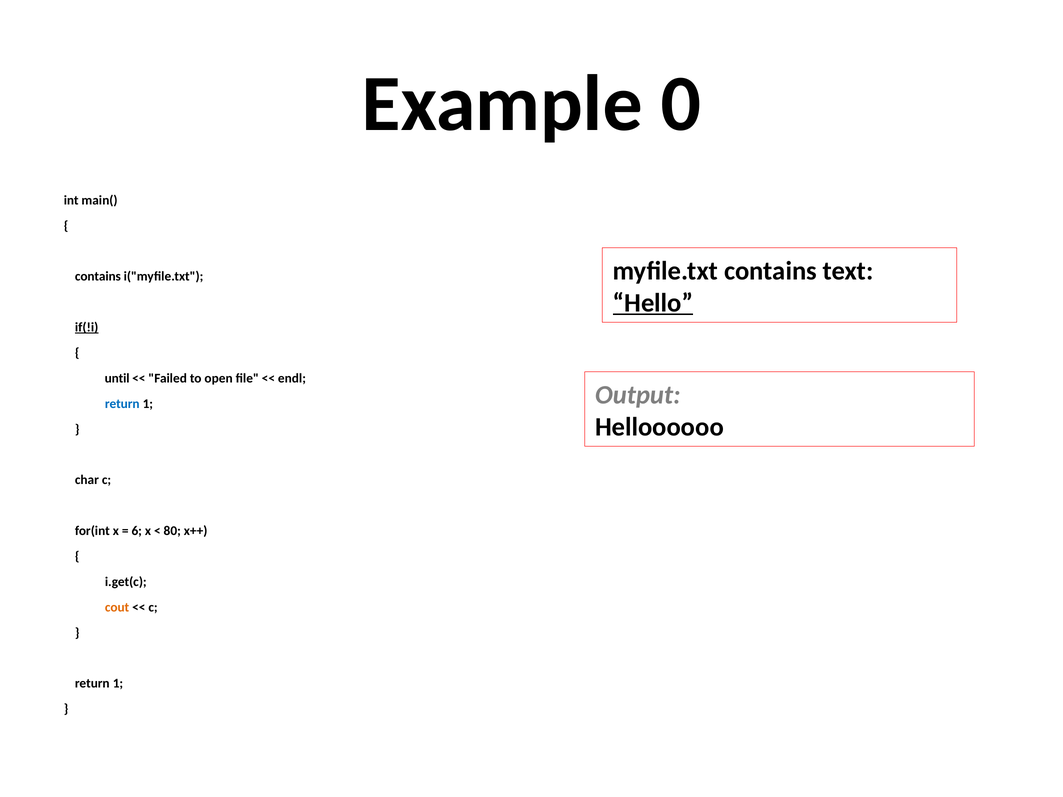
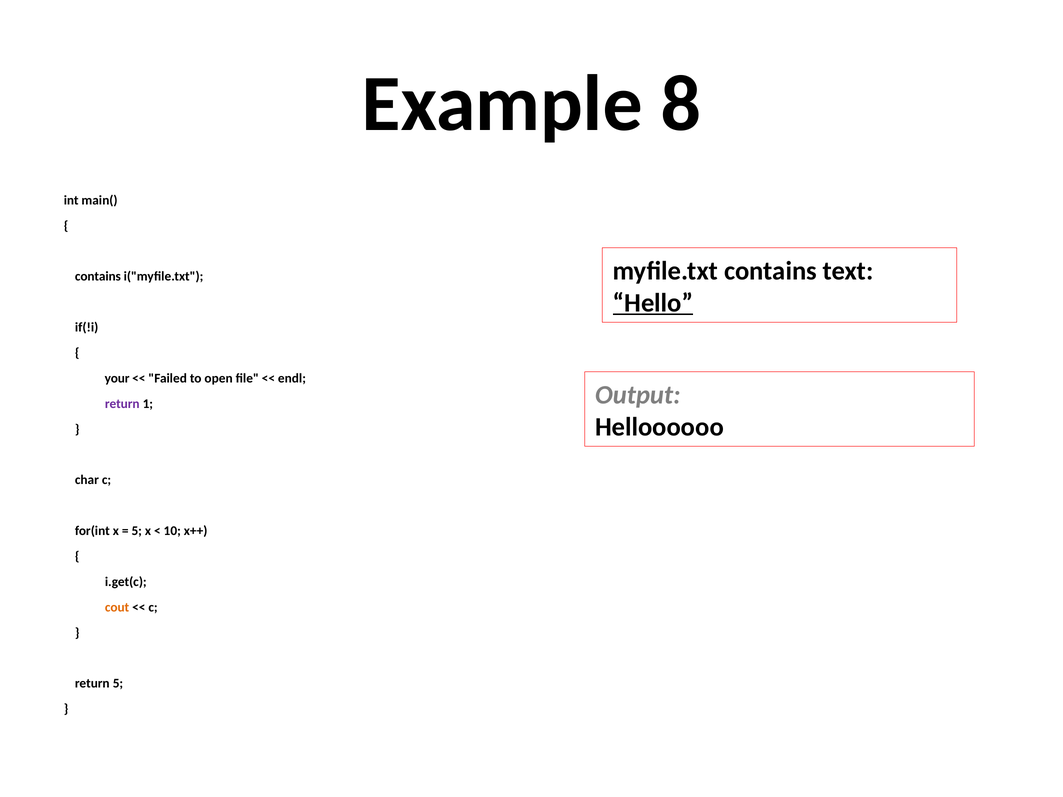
0: 0 -> 8
if(!i underline: present -> none
until: until -> your
return at (122, 404) colour: blue -> purple
6 at (137, 531): 6 -> 5
80: 80 -> 10
1 at (118, 684): 1 -> 5
